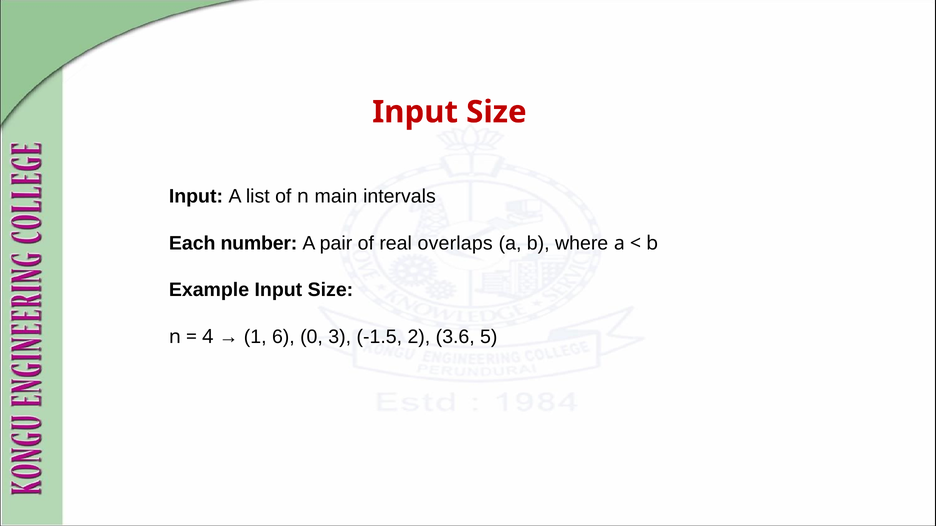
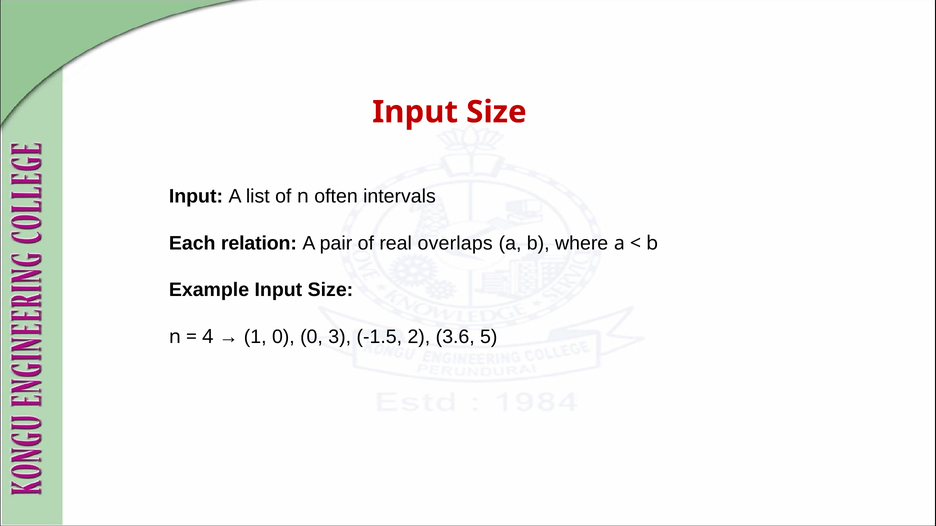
main: main -> often
number: number -> relation
1 6: 6 -> 0
